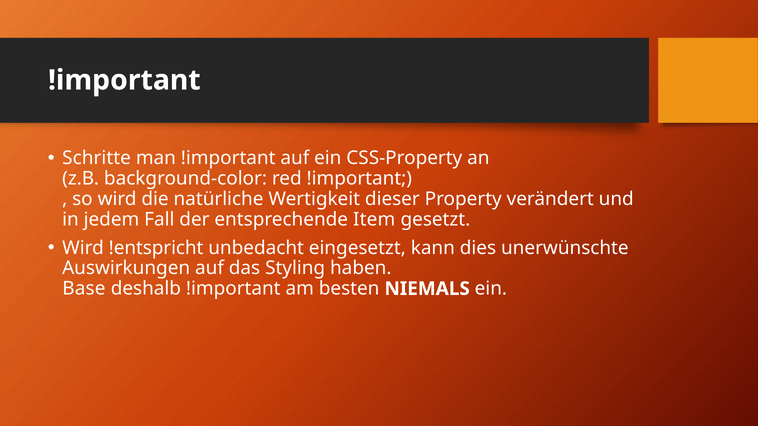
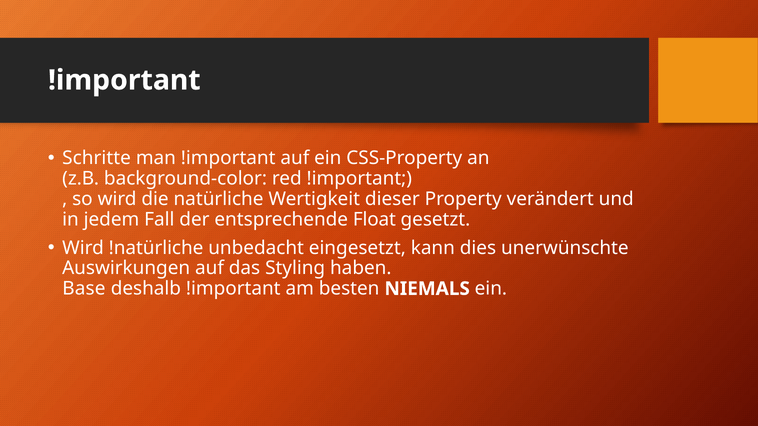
Item: Item -> Float
!entspricht: !entspricht -> !natürliche
